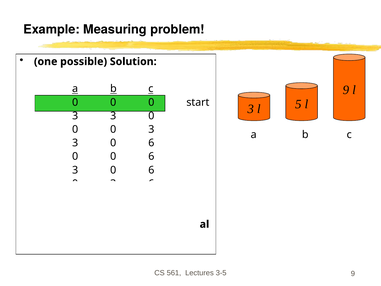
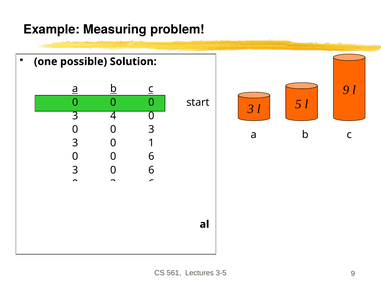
3 at (113, 116): 3 -> 4
6 at (151, 143): 6 -> 1
